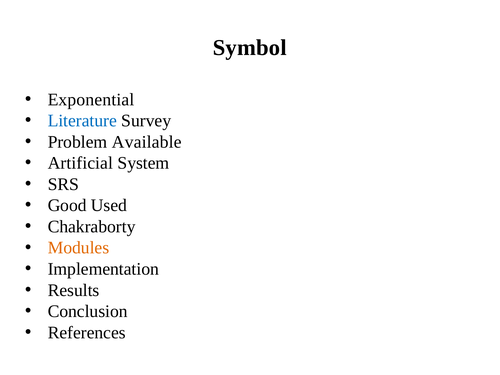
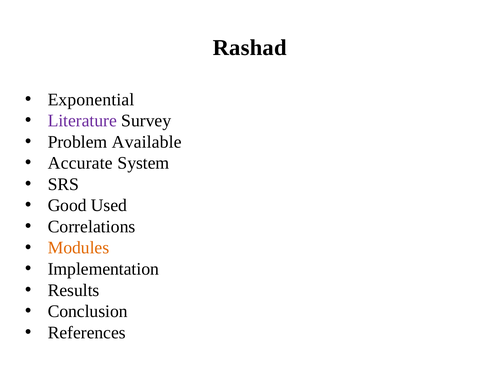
Symbol: Symbol -> Rashad
Literature colour: blue -> purple
Artificial: Artificial -> Accurate
Chakraborty: Chakraborty -> Correlations
